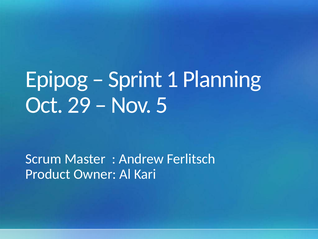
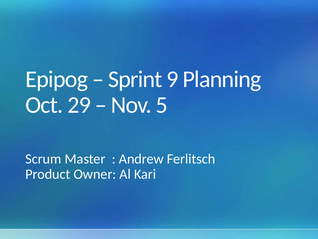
1: 1 -> 9
